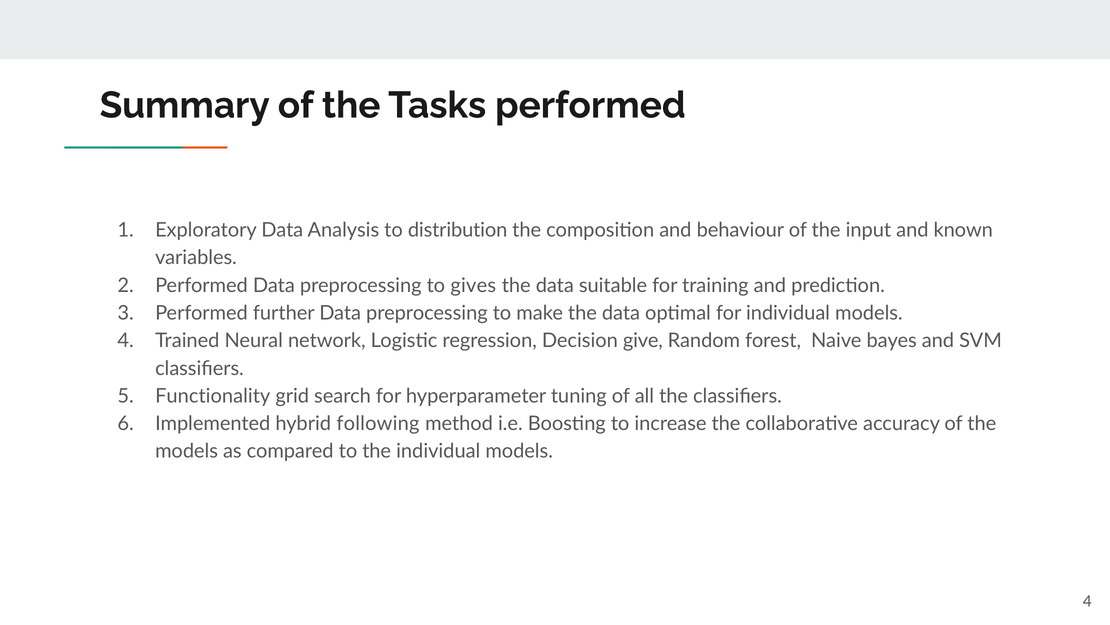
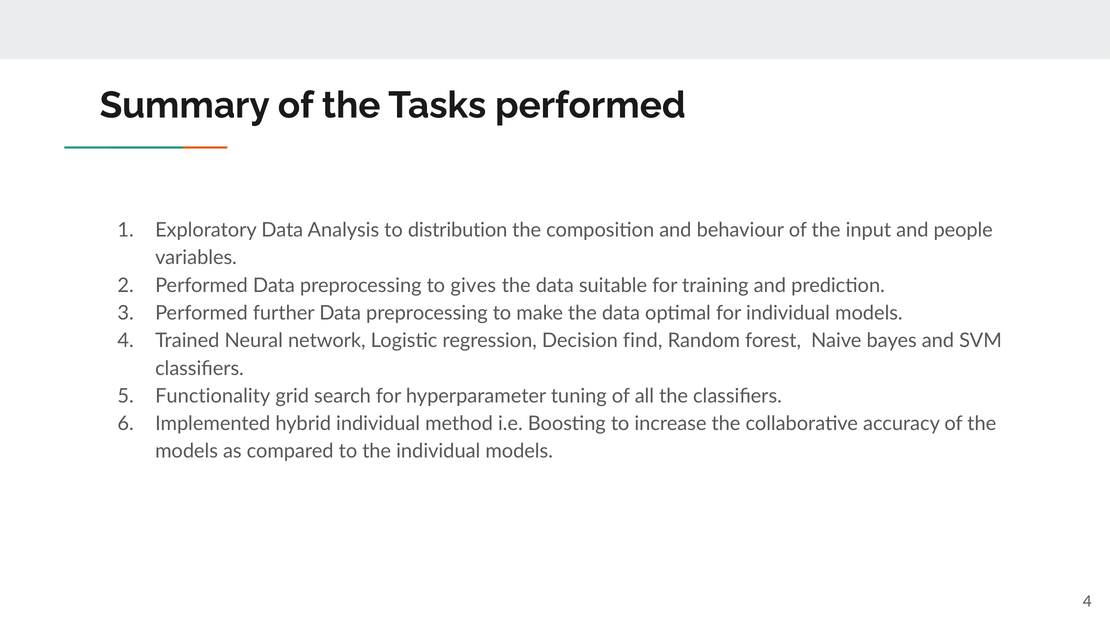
known: known -> people
give: give -> find
hybrid following: following -> individual
